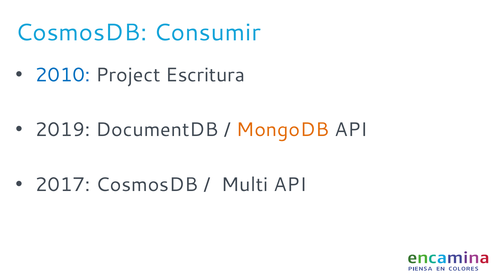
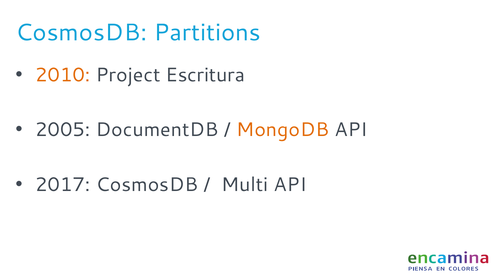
Consumir: Consumir -> Partitions
2010 colour: blue -> orange
2019: 2019 -> 2005
